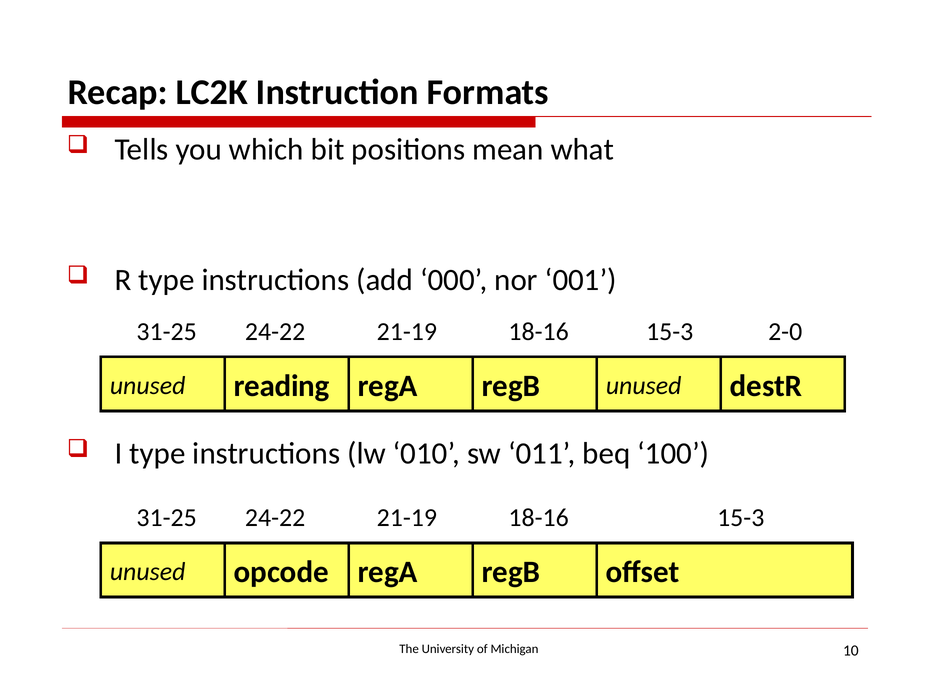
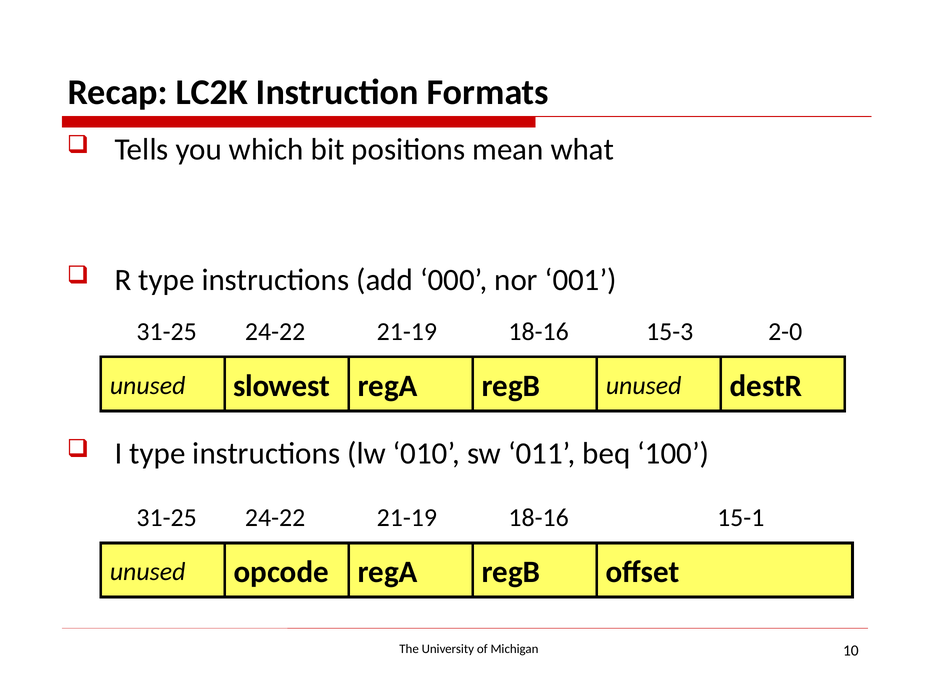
reading: reading -> slowest
15-3 at (741, 518): 15-3 -> 15-1
